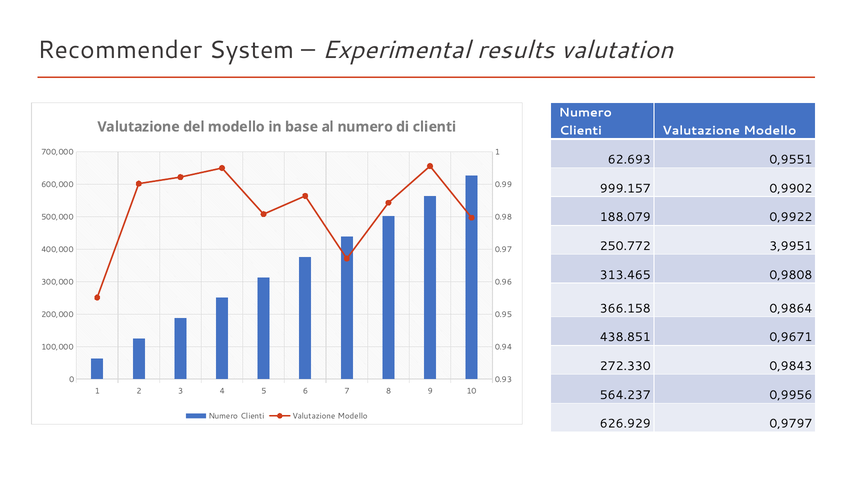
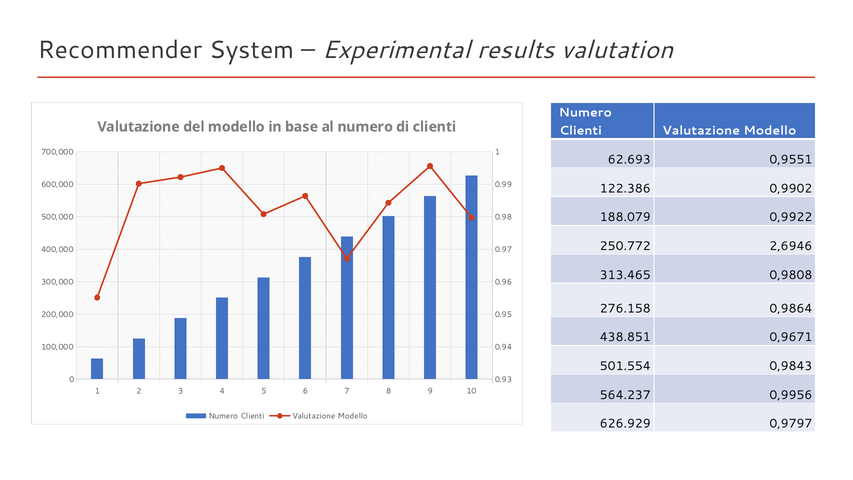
999.157: 999.157 -> 122.386
3,9951: 3,9951 -> 2,6946
366.158: 366.158 -> 276.158
272.330: 272.330 -> 501.554
